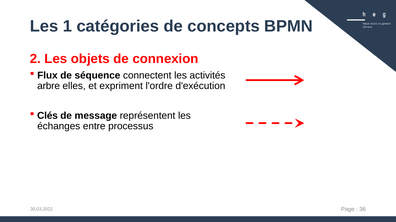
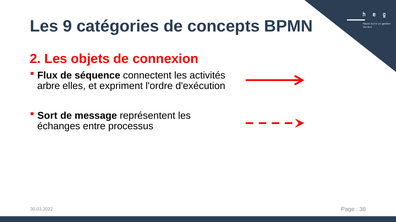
1: 1 -> 9
Clés: Clés -> Sort
